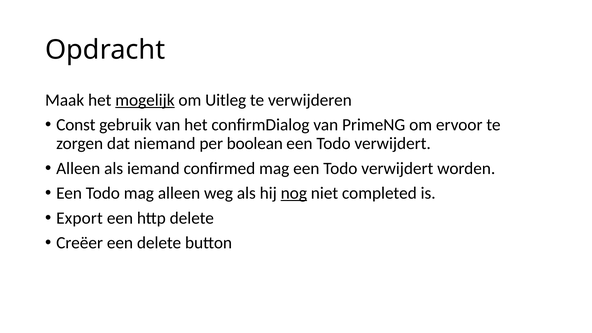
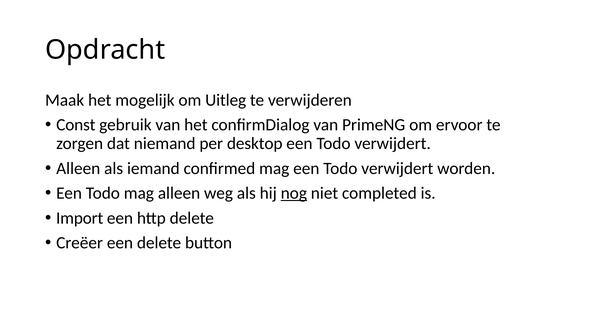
mogelijk underline: present -> none
boolean: boolean -> desktop
Export: Export -> Import
